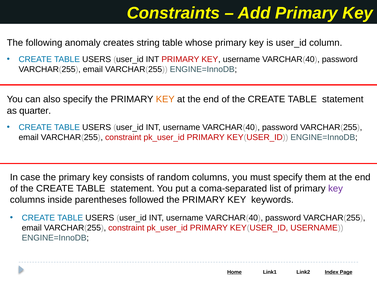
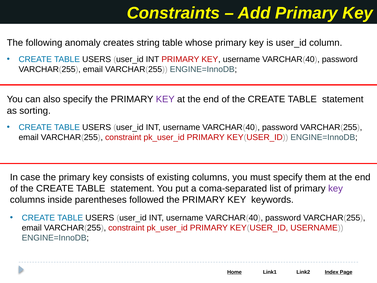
KEY at (165, 99) colour: orange -> purple
quarter: quarter -> sorting
random: random -> existing
